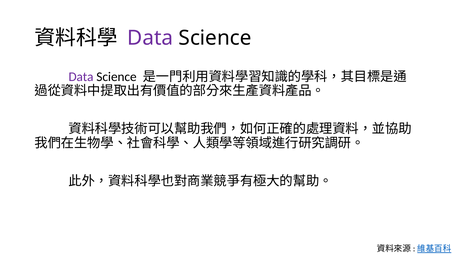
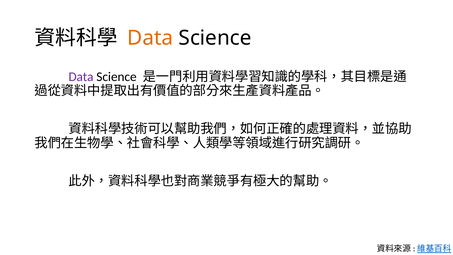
Data at (150, 38) colour: purple -> orange
